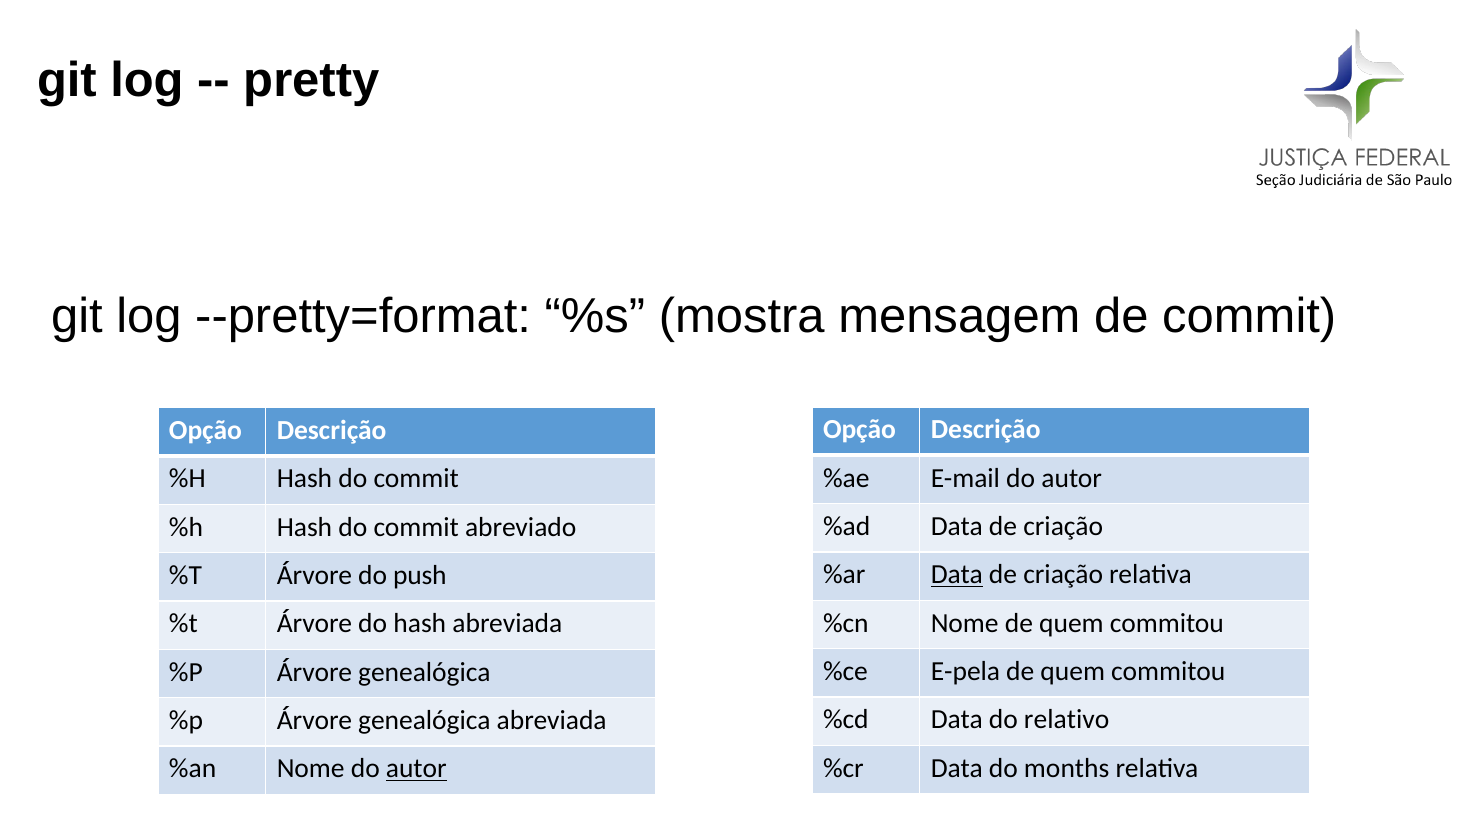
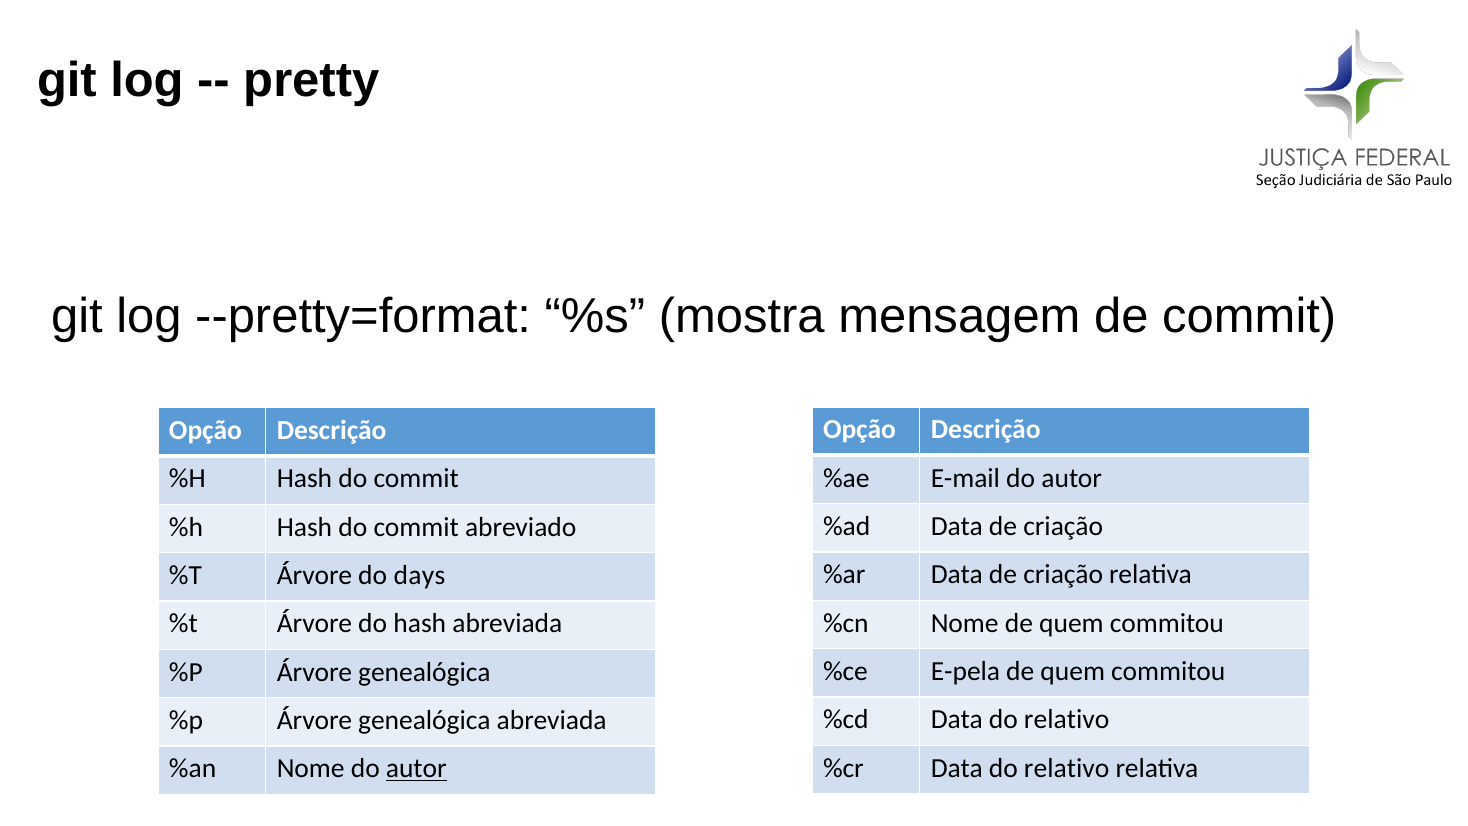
Data at (957, 575) underline: present -> none
push: push -> days
%cr Data do months: months -> relativo
